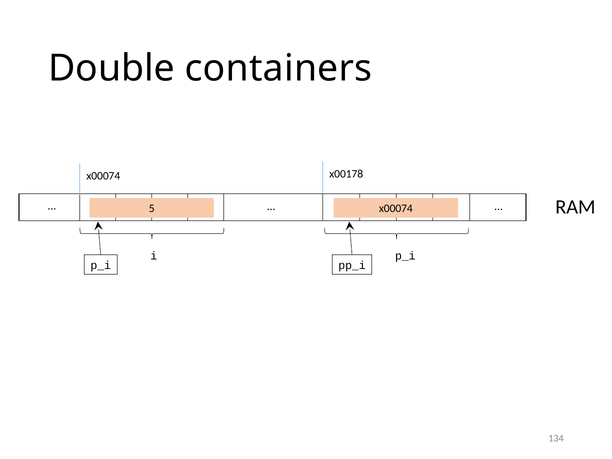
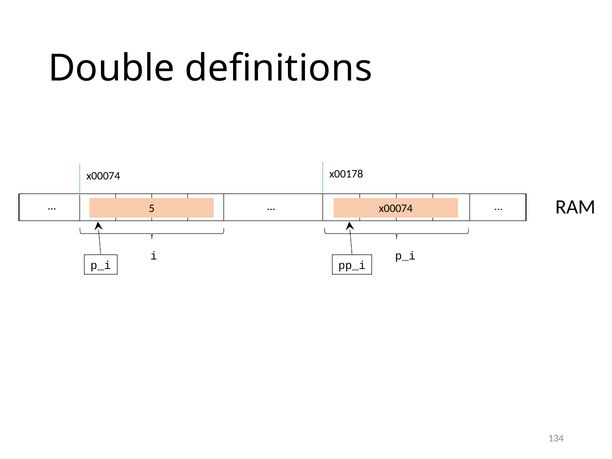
containers: containers -> definitions
